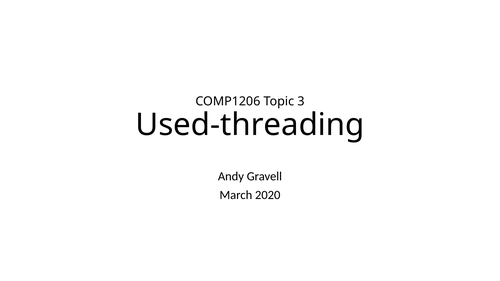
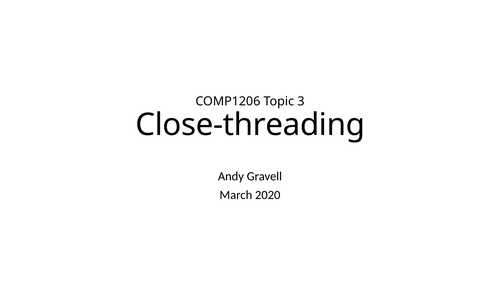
Used-threading: Used-threading -> Close-threading
